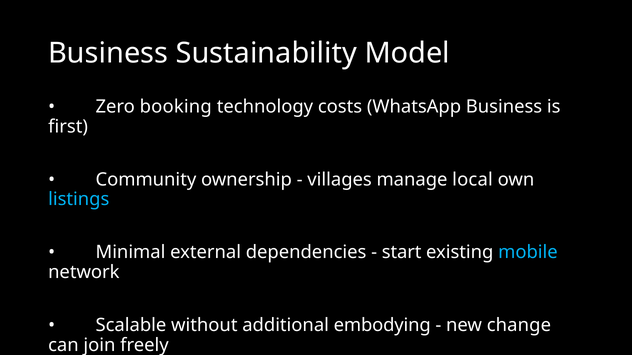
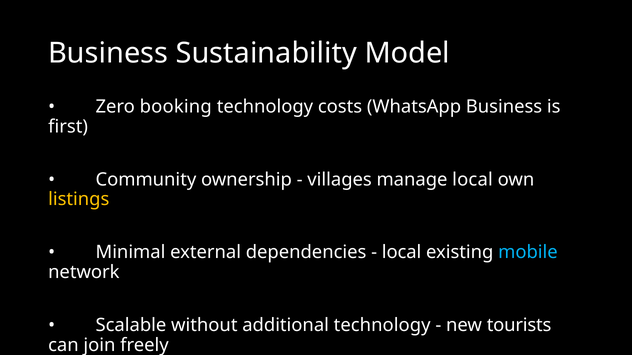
listings colour: light blue -> yellow
start at (402, 253): start -> local
additional embodying: embodying -> technology
change: change -> tourists
